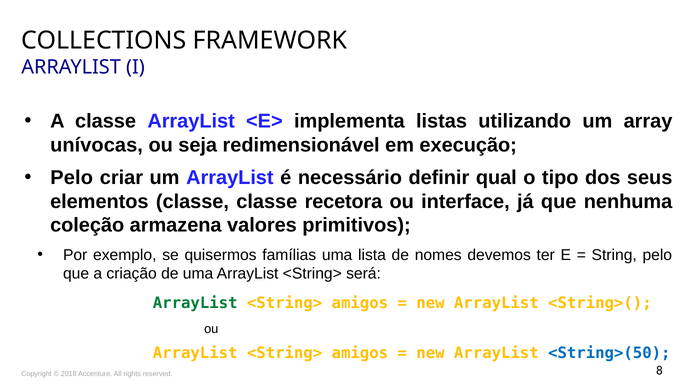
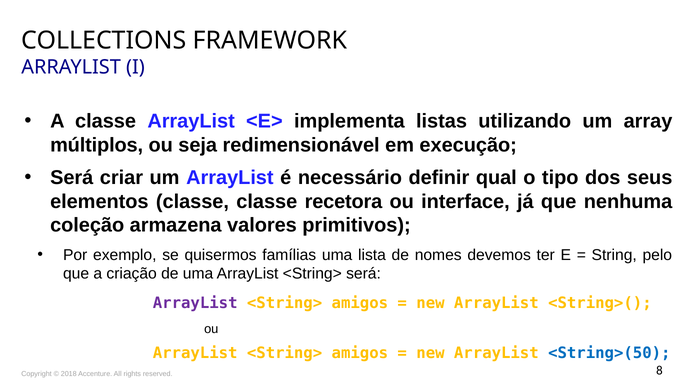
unívocas: unívocas -> múltiplos
Pelo at (72, 177): Pelo -> Será
ArrayList at (195, 303) colour: green -> purple
